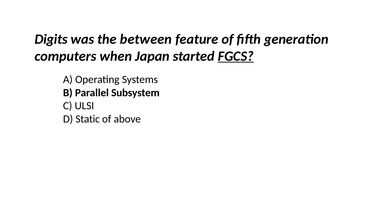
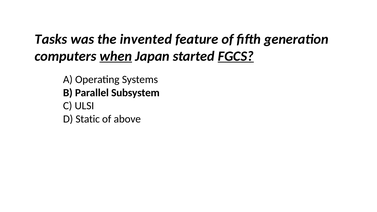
Digits: Digits -> Tasks
between: between -> invented
when underline: none -> present
